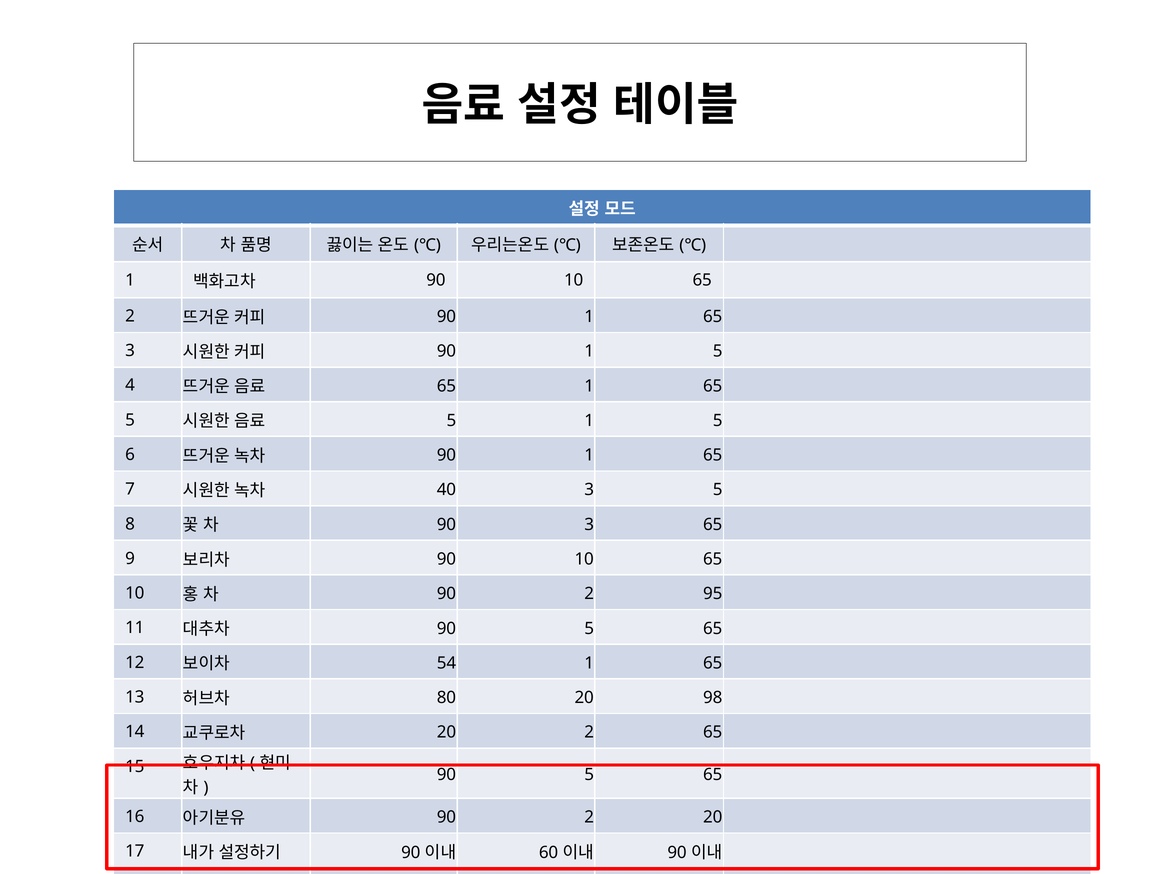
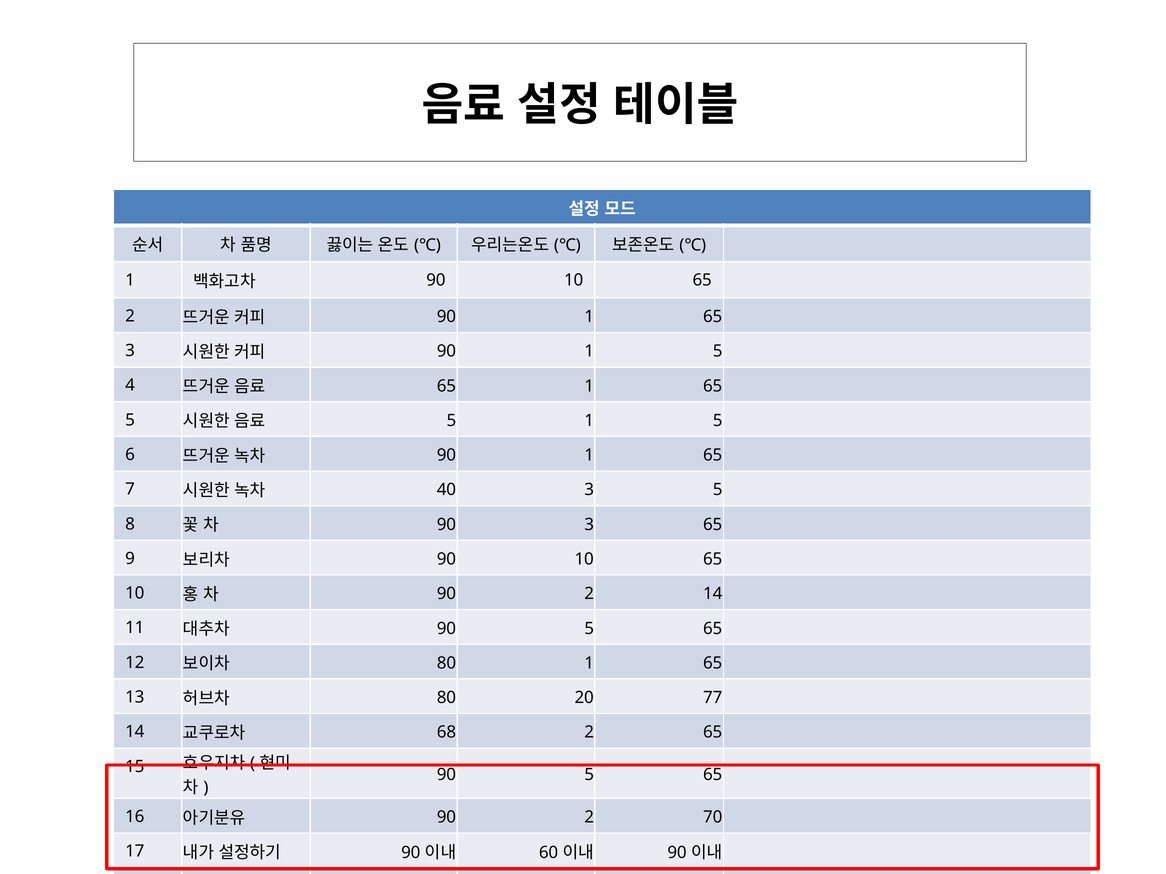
2 95: 95 -> 14
54 at (446, 663): 54 -> 80
98: 98 -> 77
20 at (446, 733): 20 -> 68
2 20: 20 -> 70
